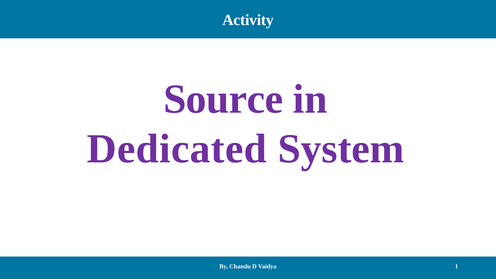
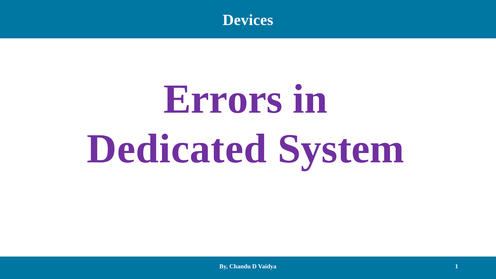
Activity: Activity -> Devices
Source: Source -> Errors
